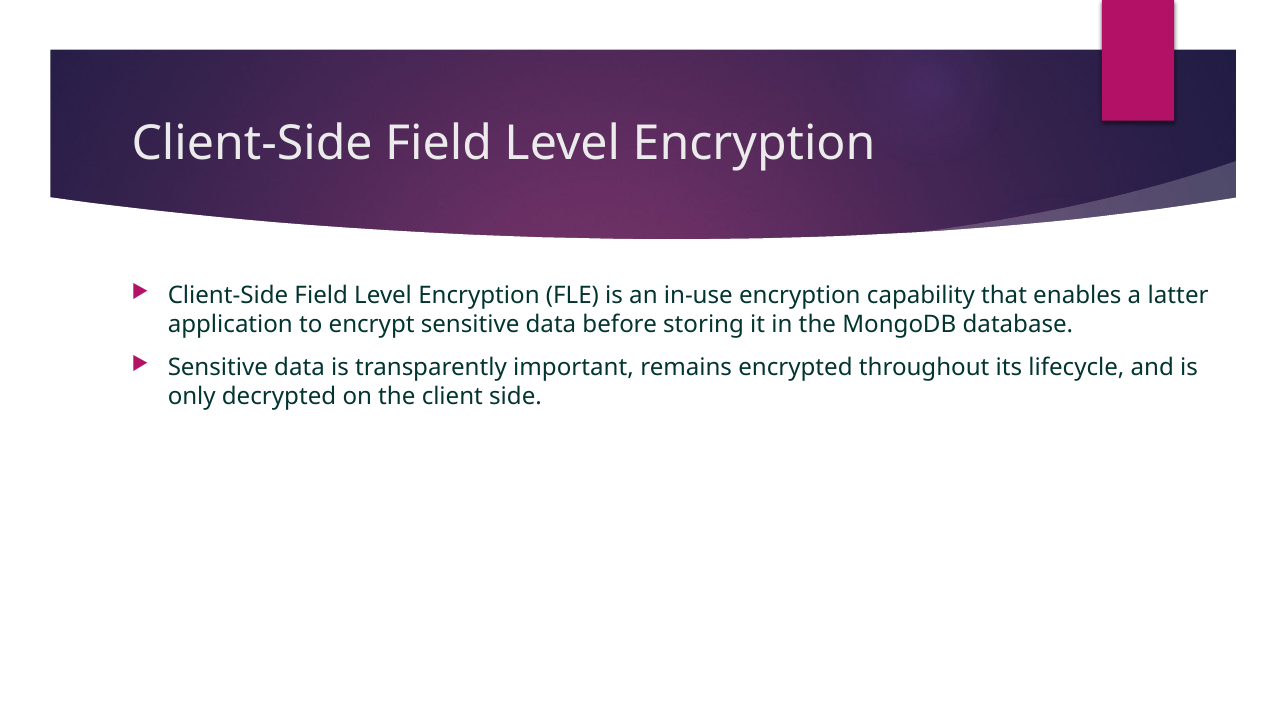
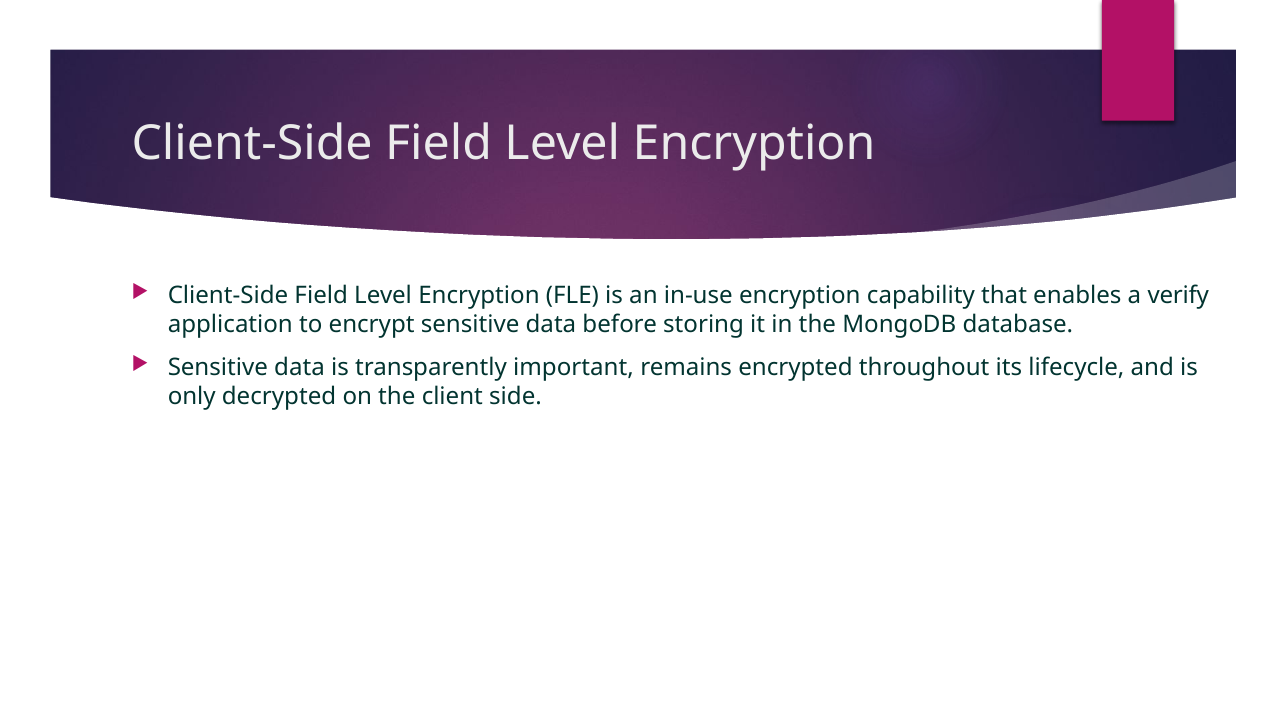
latter: latter -> verify
